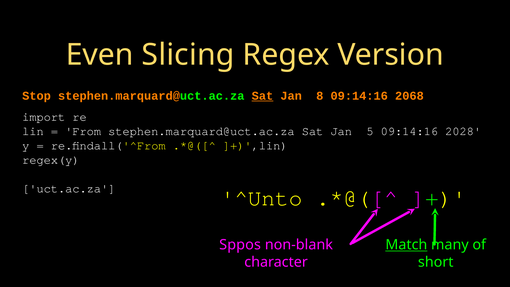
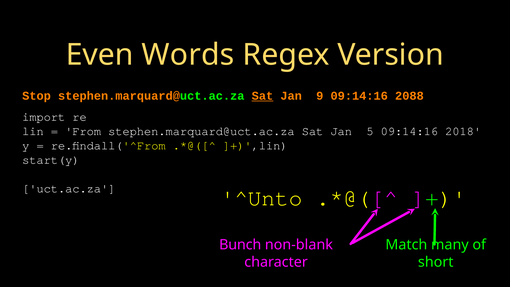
Slicing: Slicing -> Words
8: 8 -> 9
2068: 2068 -> 2088
2028: 2028 -> 2018
regex(y: regex(y -> start(y
Sppos: Sppos -> Bunch
Match underline: present -> none
